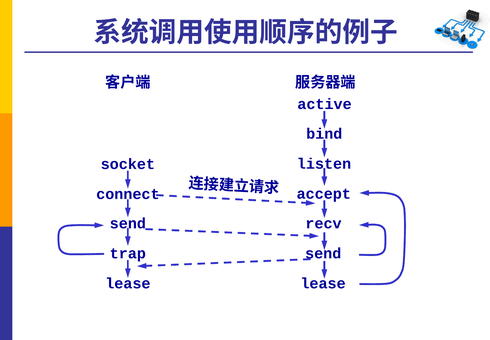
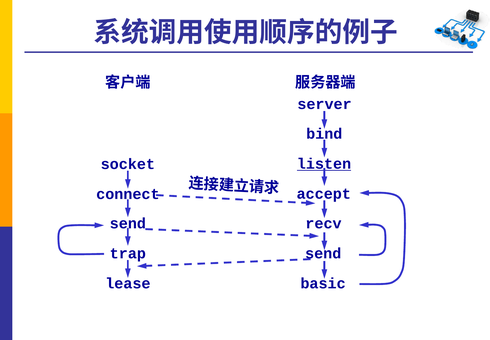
active: active -> server
listen underline: none -> present
lease at (323, 283): lease -> basic
